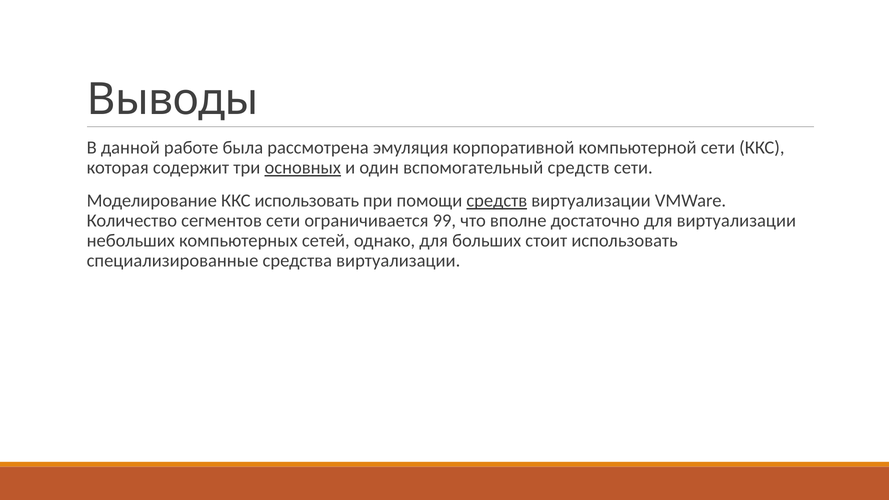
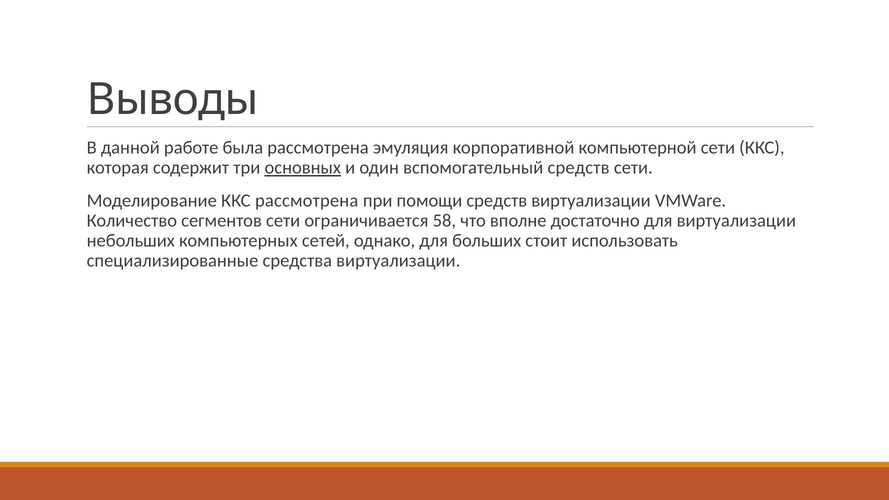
ККС использовать: использовать -> рассмотрена
средств at (497, 201) underline: present -> none
99: 99 -> 58
